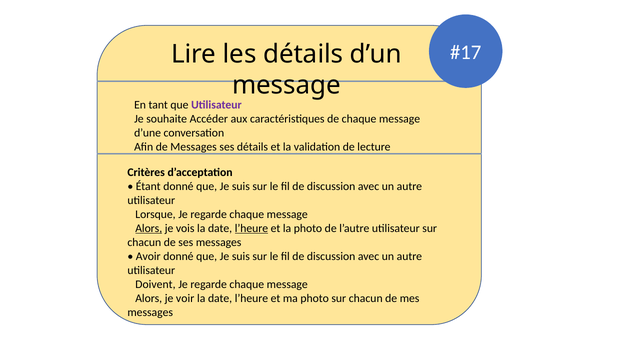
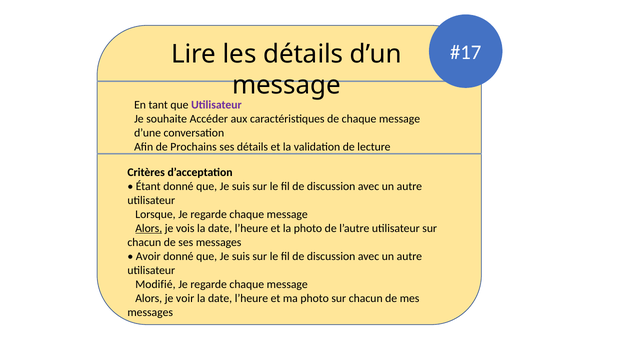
de Messages: Messages -> Prochains
l’heure at (251, 228) underline: present -> none
Doivent: Doivent -> Modifié
